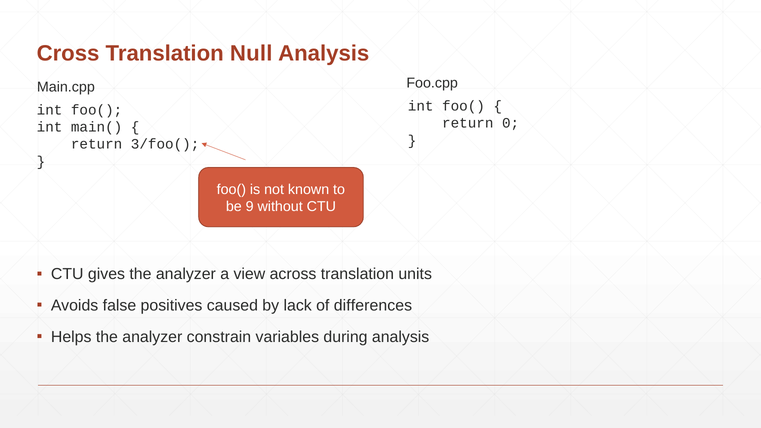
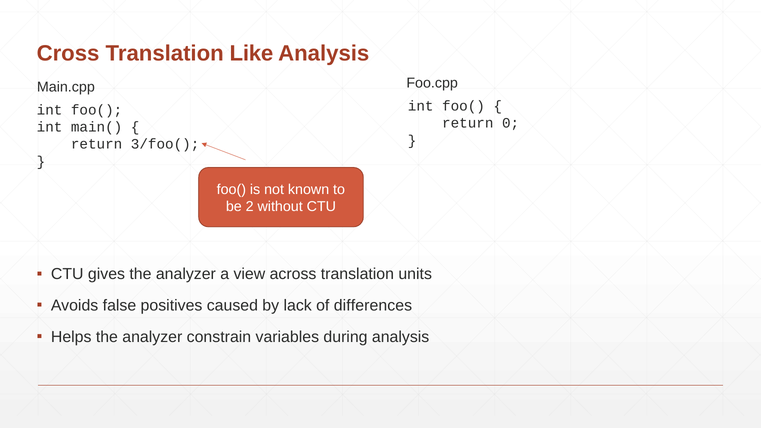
Null: Null -> Like
9: 9 -> 2
